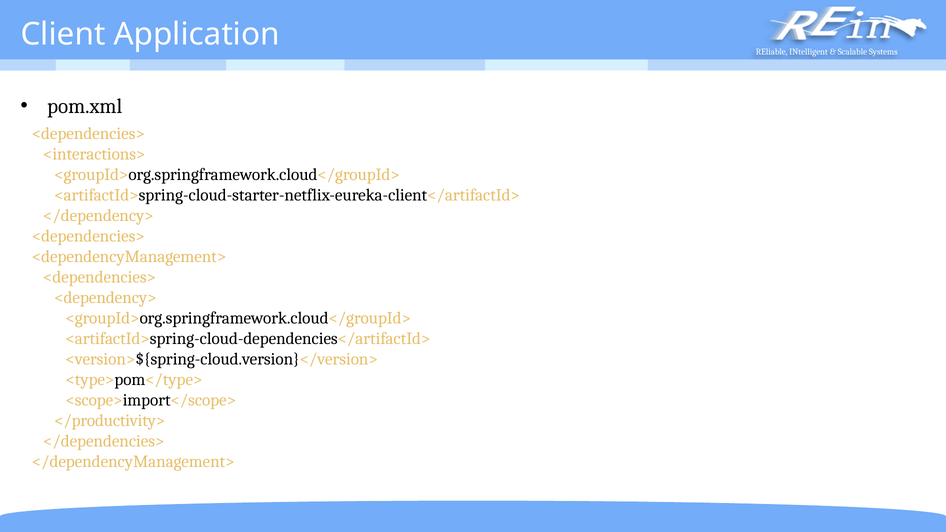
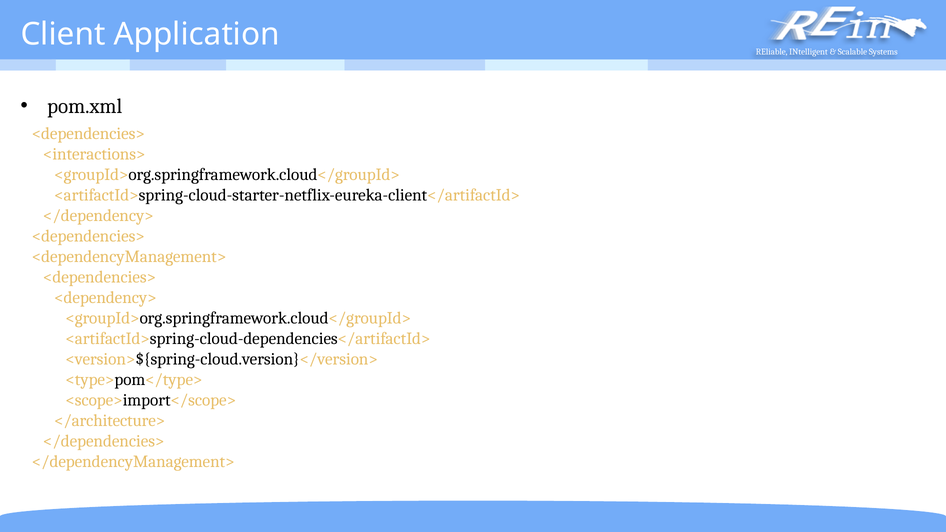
</productivity>: </productivity> -> </architecture>
